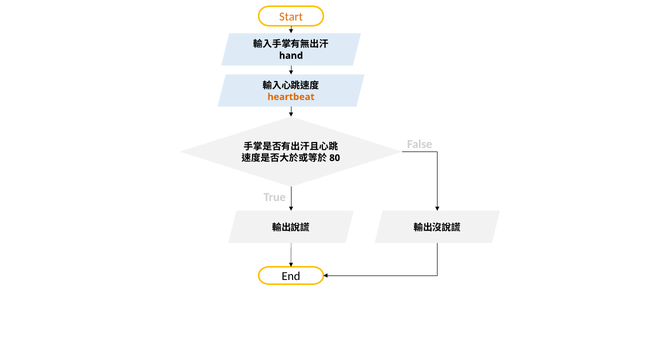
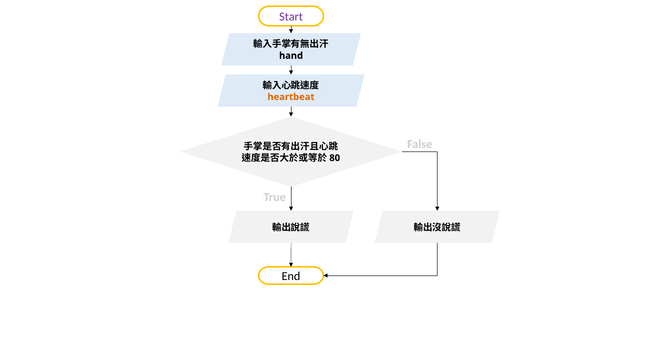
Start colour: orange -> purple
